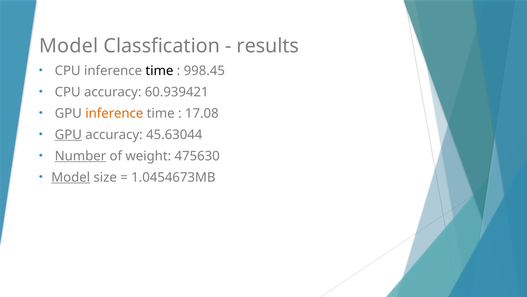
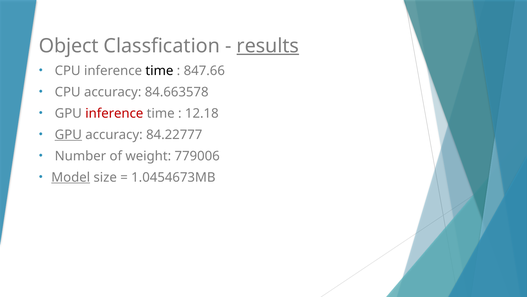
Model at (69, 46): Model -> Object
results underline: none -> present
998.45: 998.45 -> 847.66
60.939421: 60.939421 -> 84.663578
inference at (114, 113) colour: orange -> red
17.08: 17.08 -> 12.18
45.63044: 45.63044 -> 84.22777
Number underline: present -> none
475630: 475630 -> 779006
